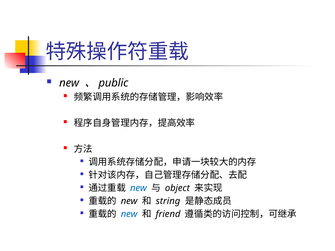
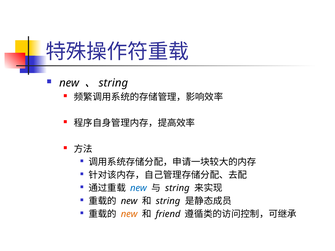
public at (113, 83): public -> string
object at (177, 188): object -> string
new at (129, 214) colour: blue -> orange
